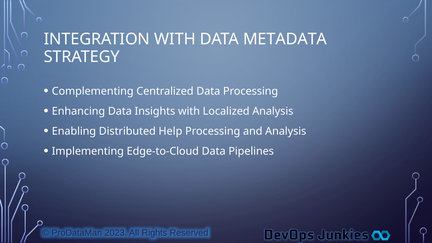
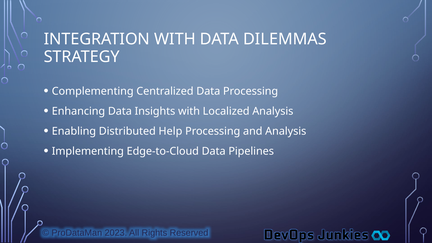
METADATA: METADATA -> DILEMMAS
